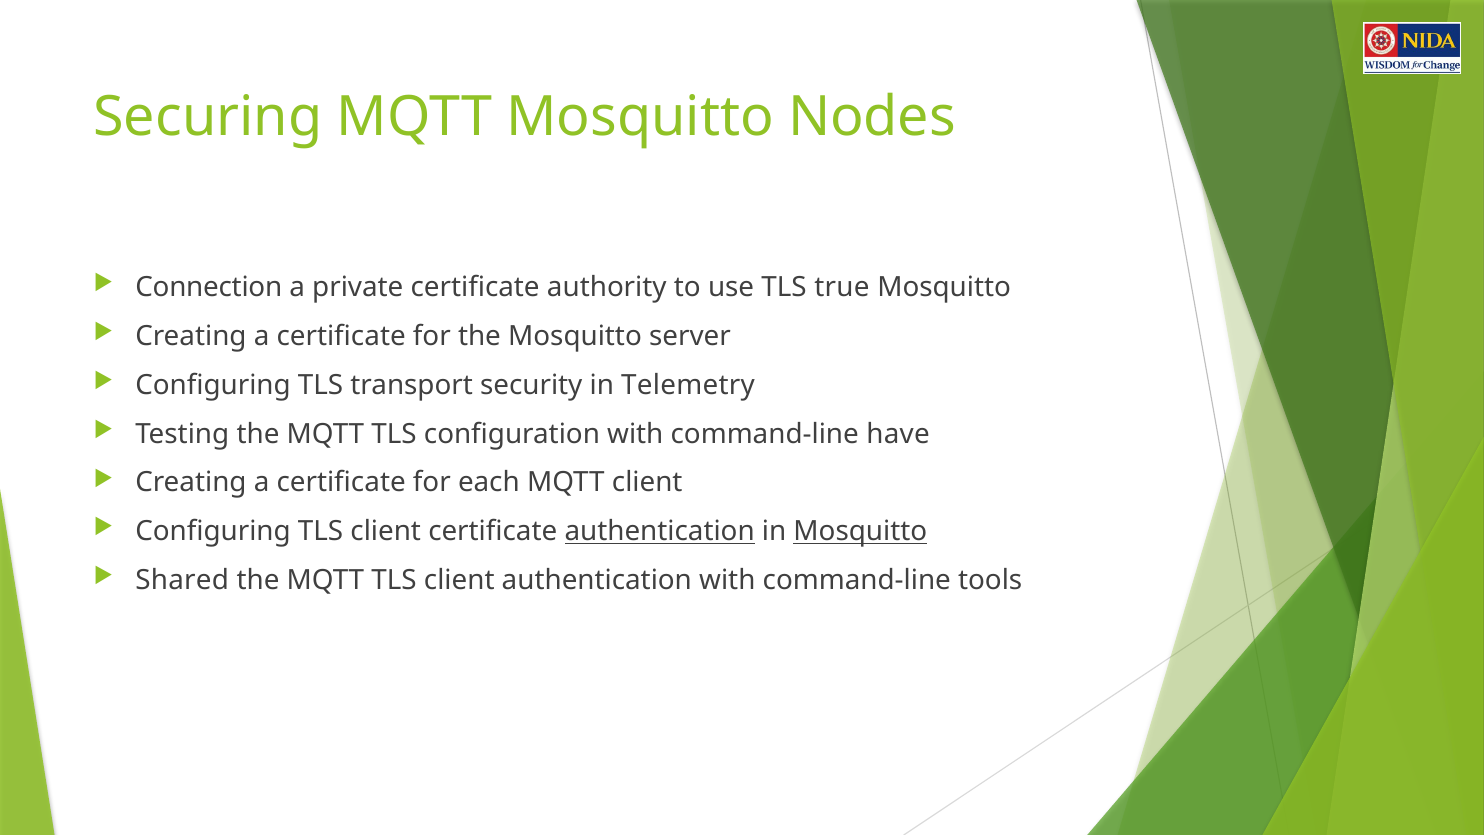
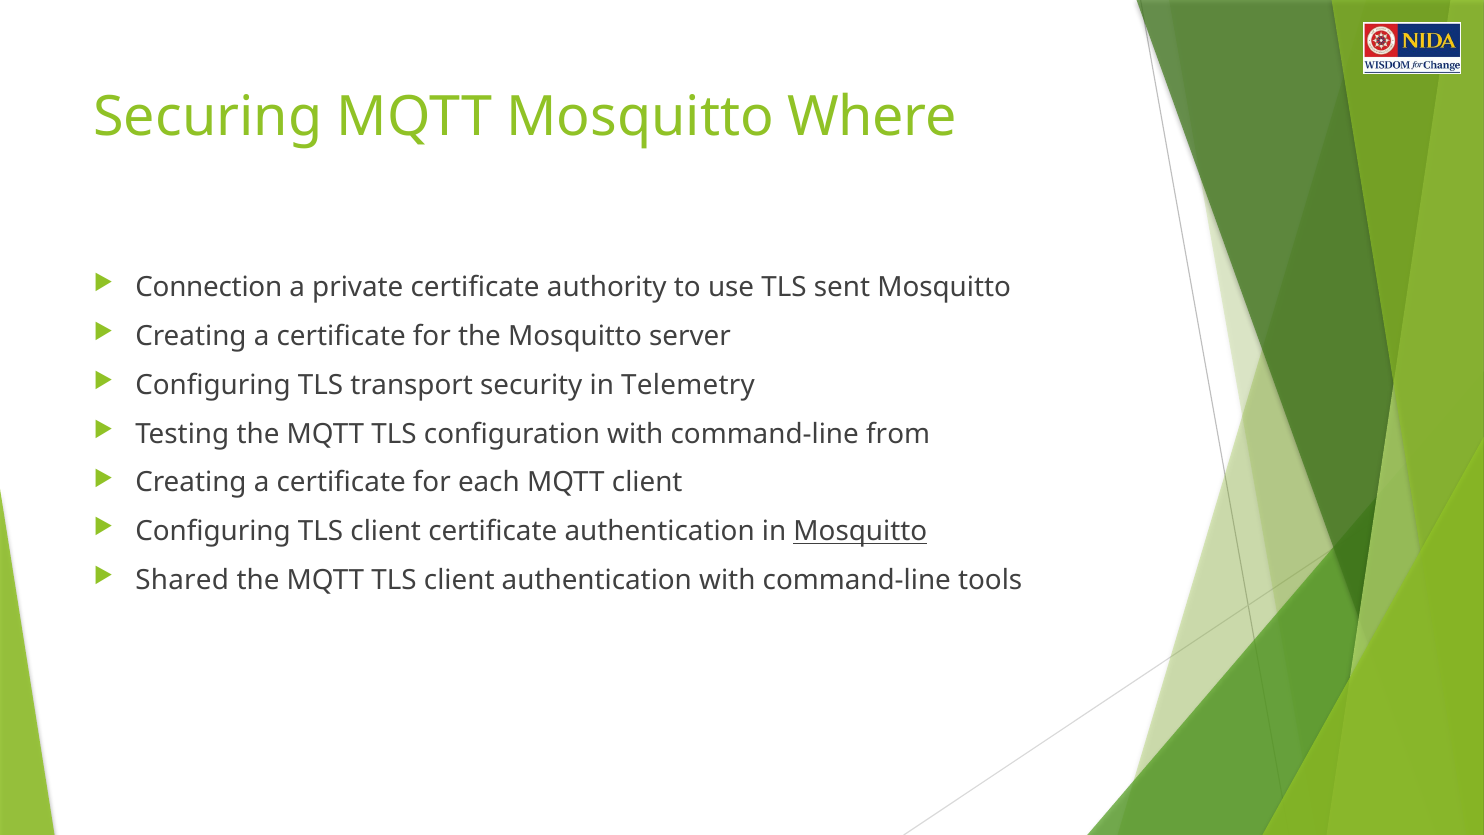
Nodes: Nodes -> Where
true: true -> sent
have: have -> from
authentication at (660, 531) underline: present -> none
